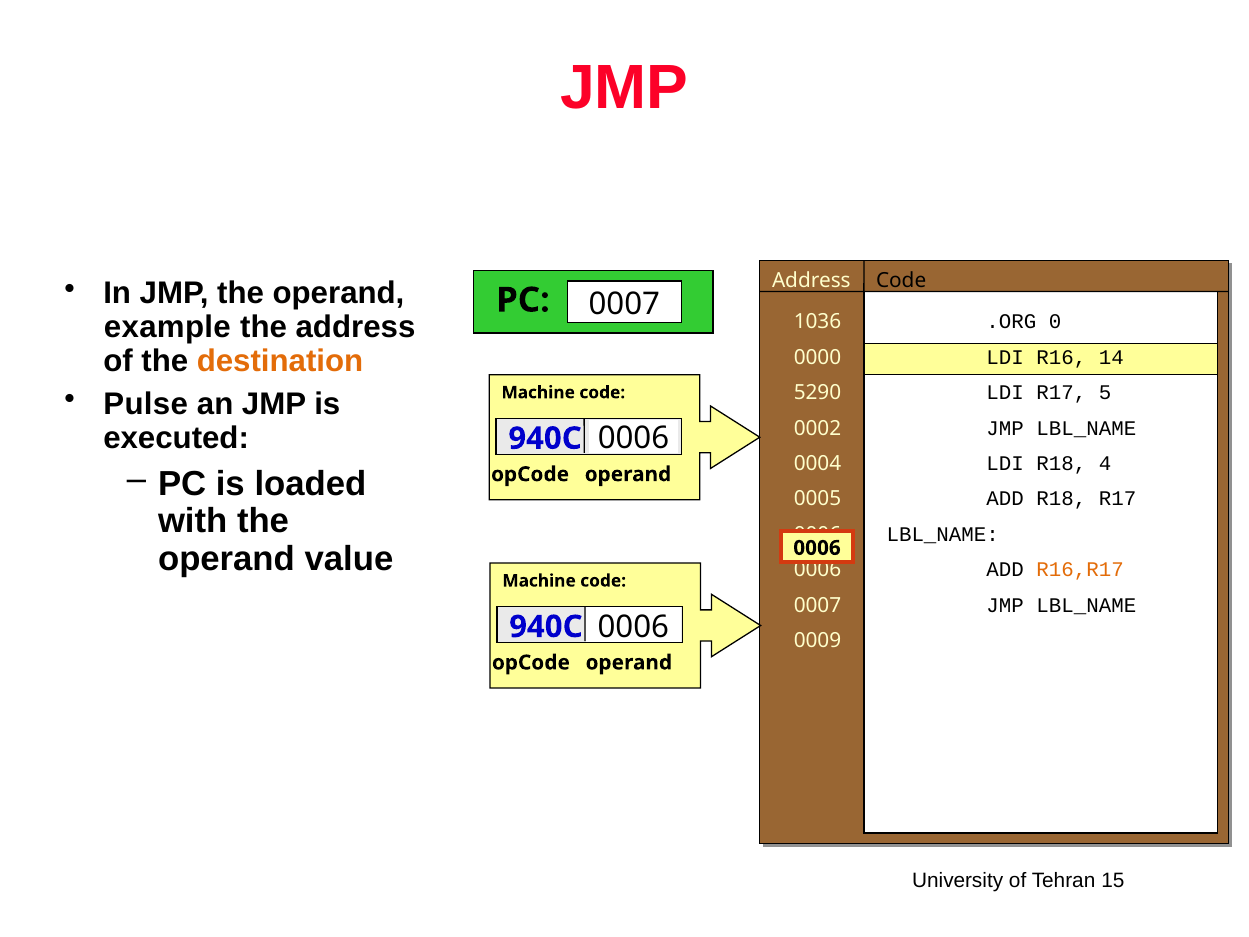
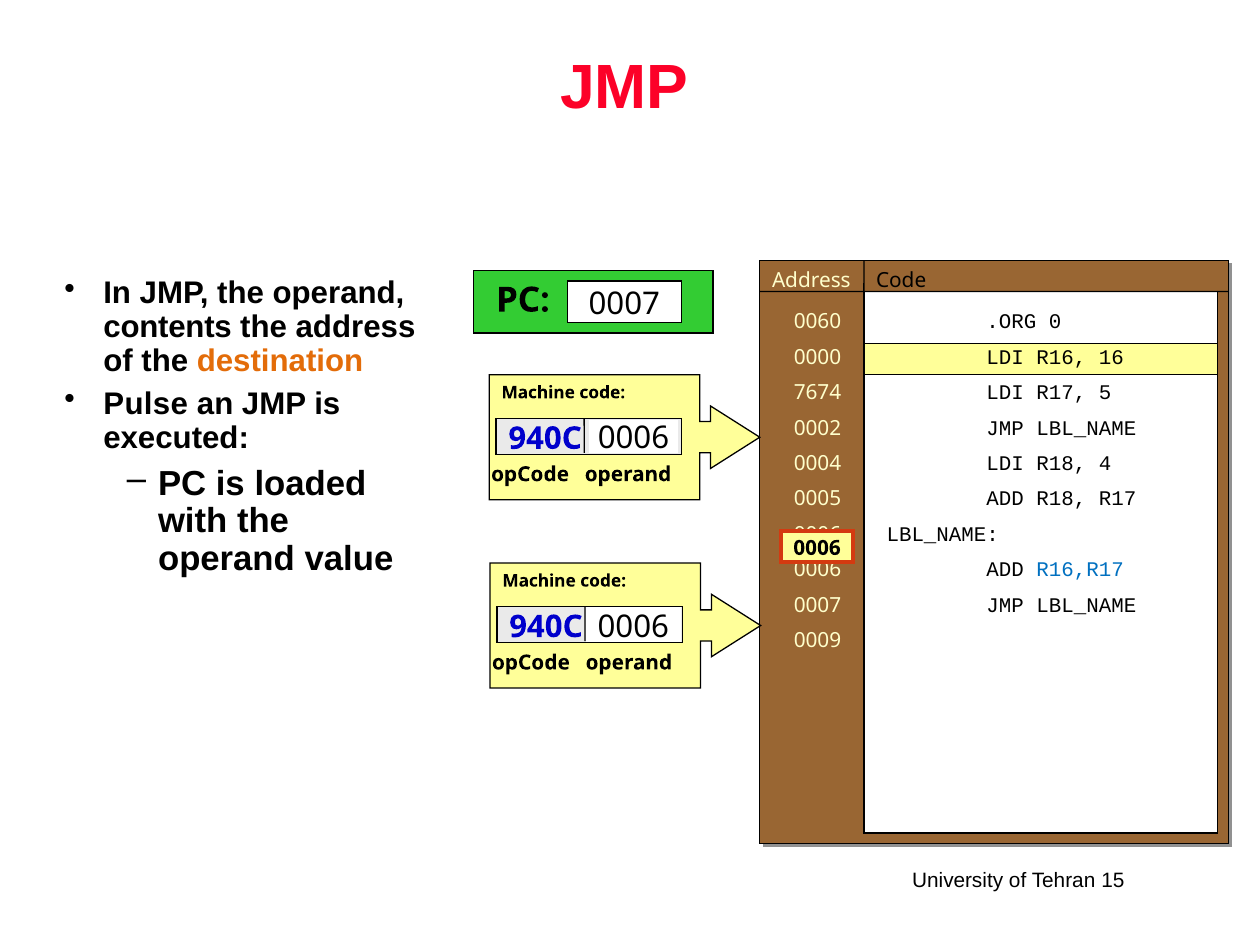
example: example -> contents
1036: 1036 -> 0060
14: 14 -> 16
5290: 5290 -> 7674
R16,R17 colour: orange -> blue
